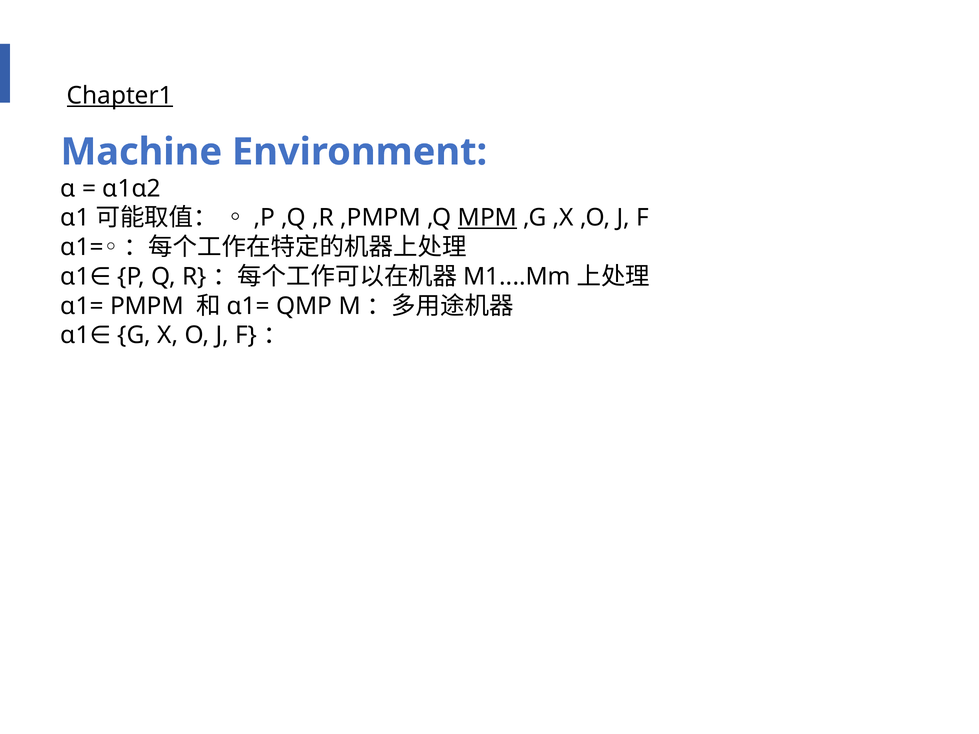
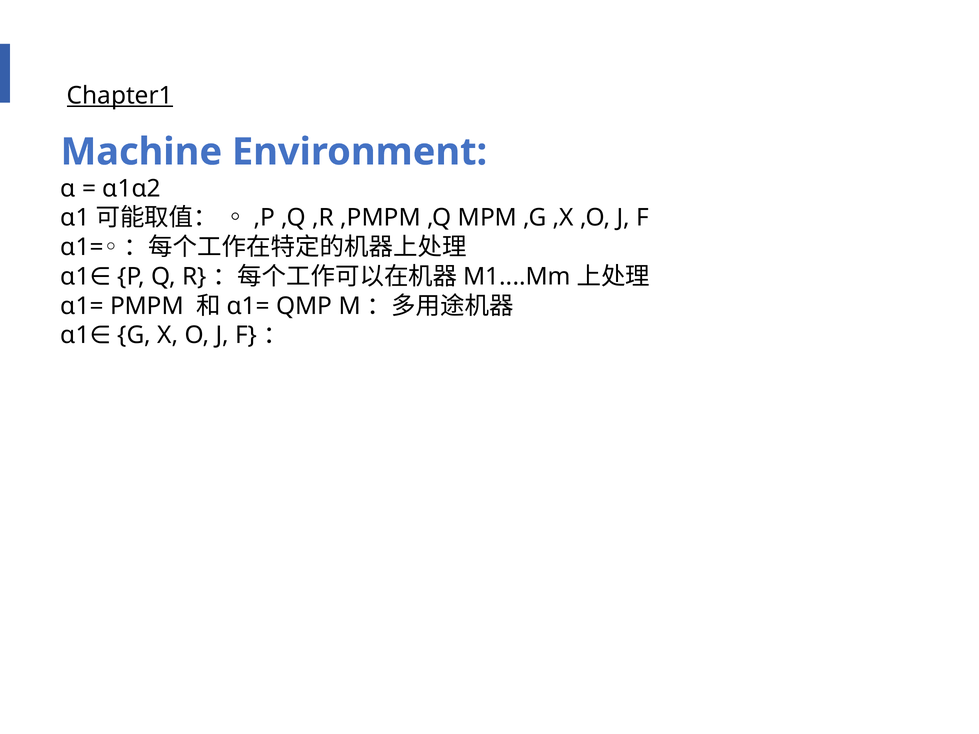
MPM underline: present -> none
